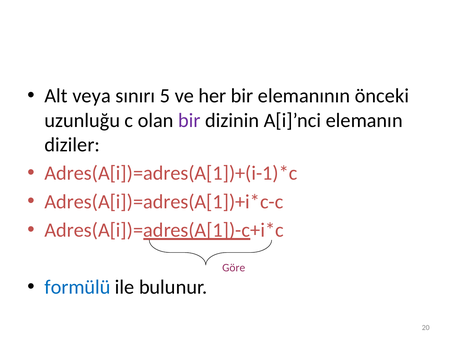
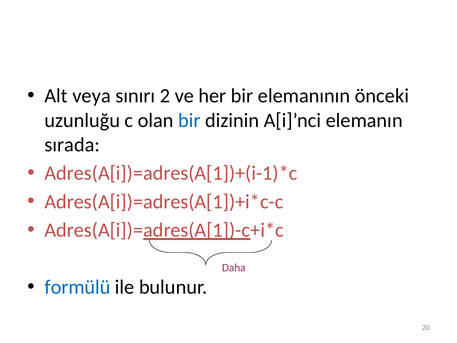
5: 5 -> 2
bir at (189, 120) colour: purple -> blue
diziler: diziler -> sırada
Göre: Göre -> Daha
